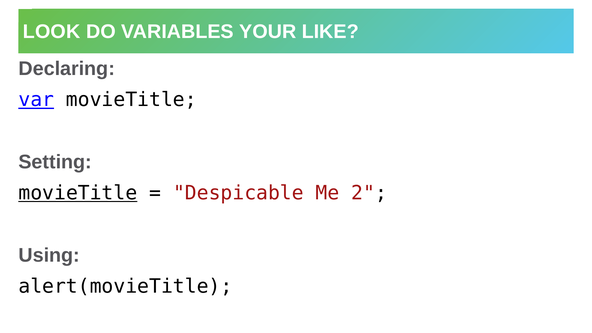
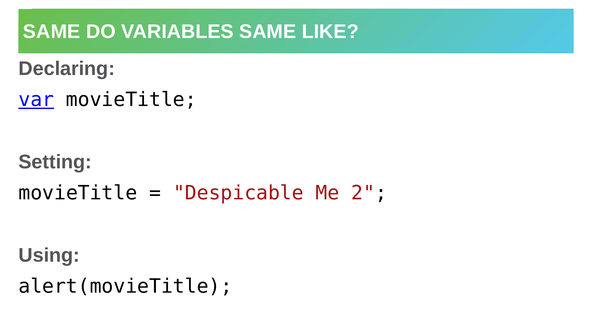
LOOK at (52, 32): LOOK -> SAME
VARIABLES YOUR: YOUR -> SAME
movieTitle at (78, 193) underline: present -> none
